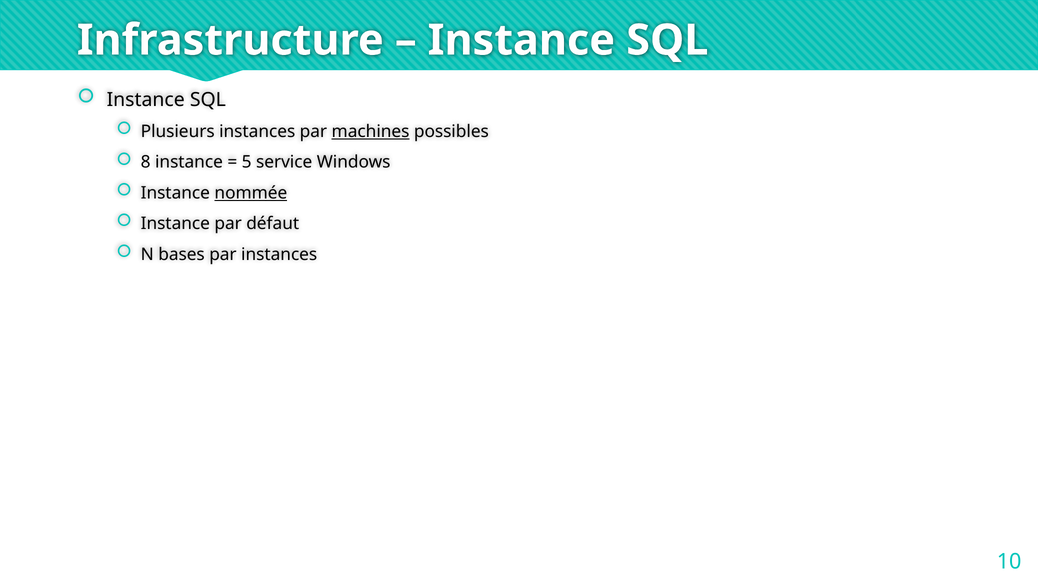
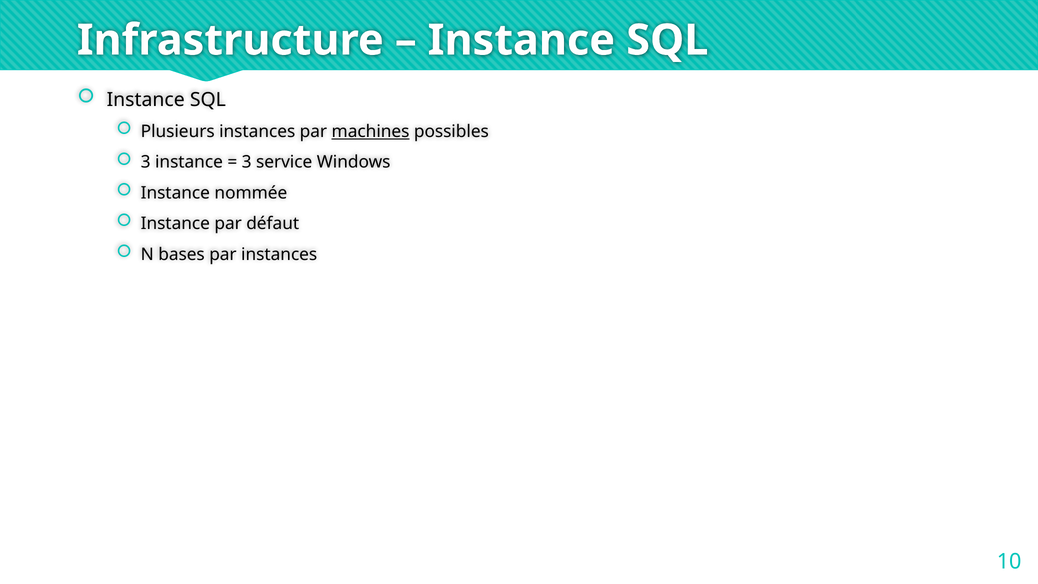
8 at (146, 162): 8 -> 3
5 at (247, 162): 5 -> 3
nommée underline: present -> none
